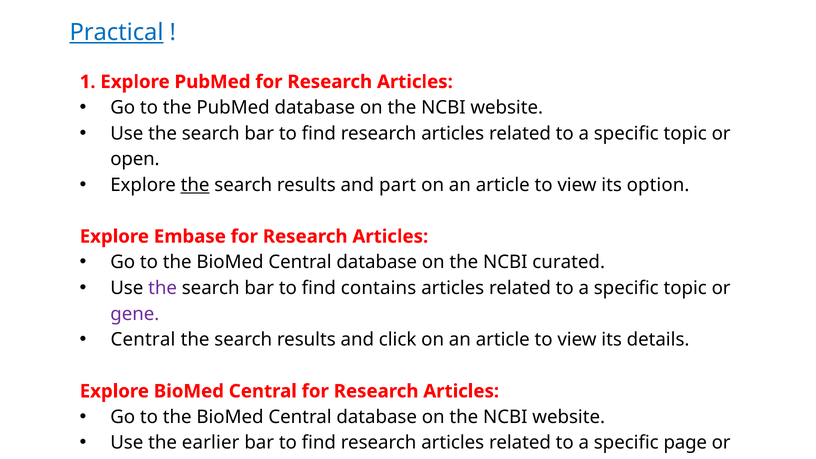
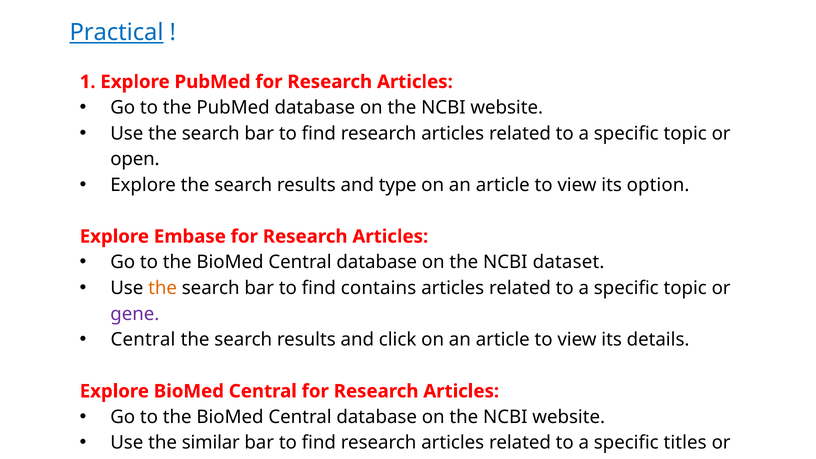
the at (195, 185) underline: present -> none
part: part -> type
curated: curated -> dataset
the at (163, 288) colour: purple -> orange
earlier: earlier -> similar
page: page -> titles
